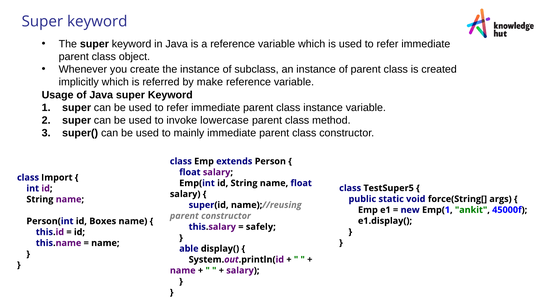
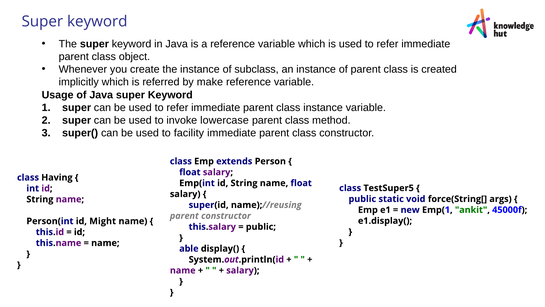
mainly: mainly -> facility
Import: Import -> Having
Boxes: Boxes -> Might
safely at (261, 226): safely -> public
